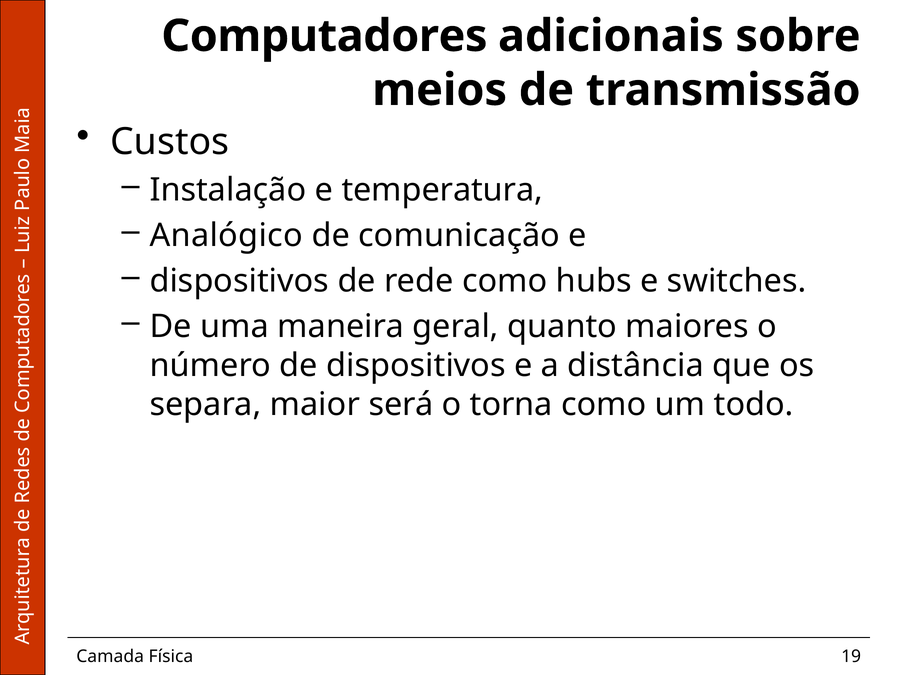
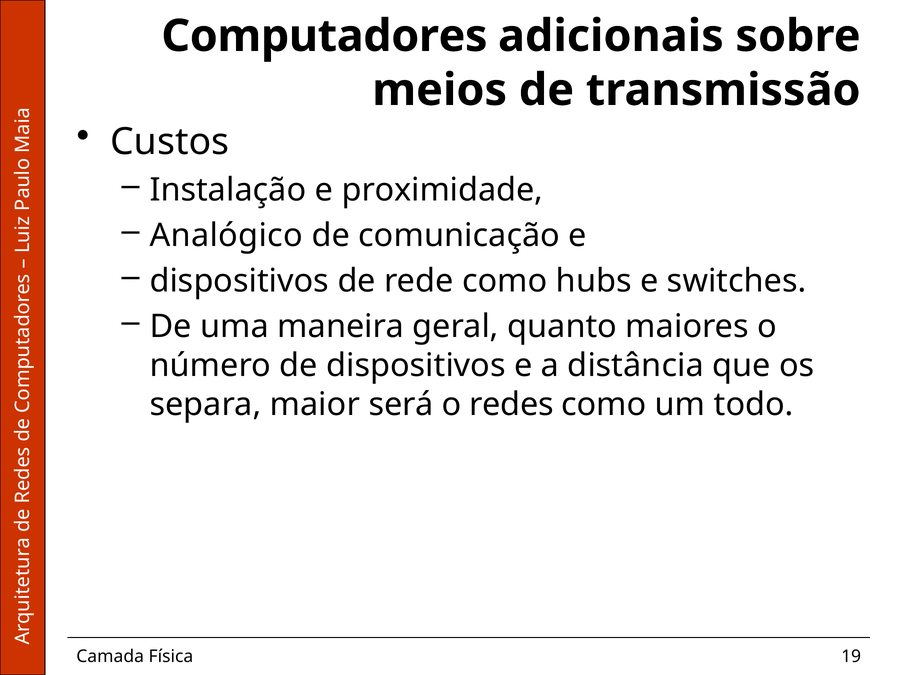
temperatura: temperatura -> proximidade
torna: torna -> redes
